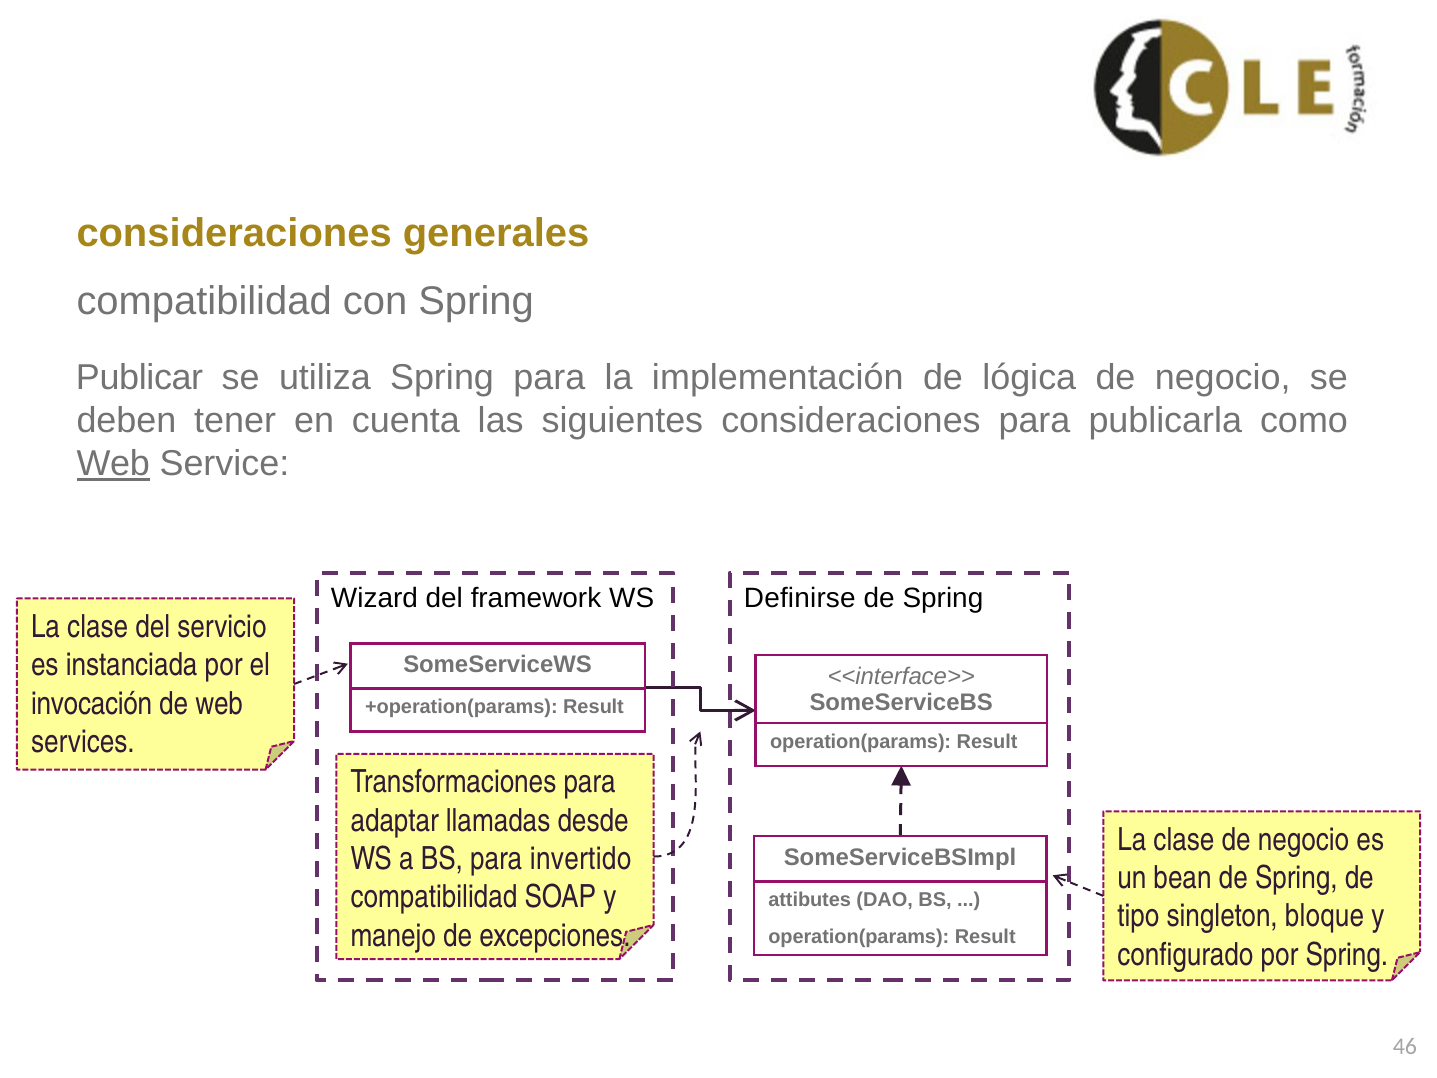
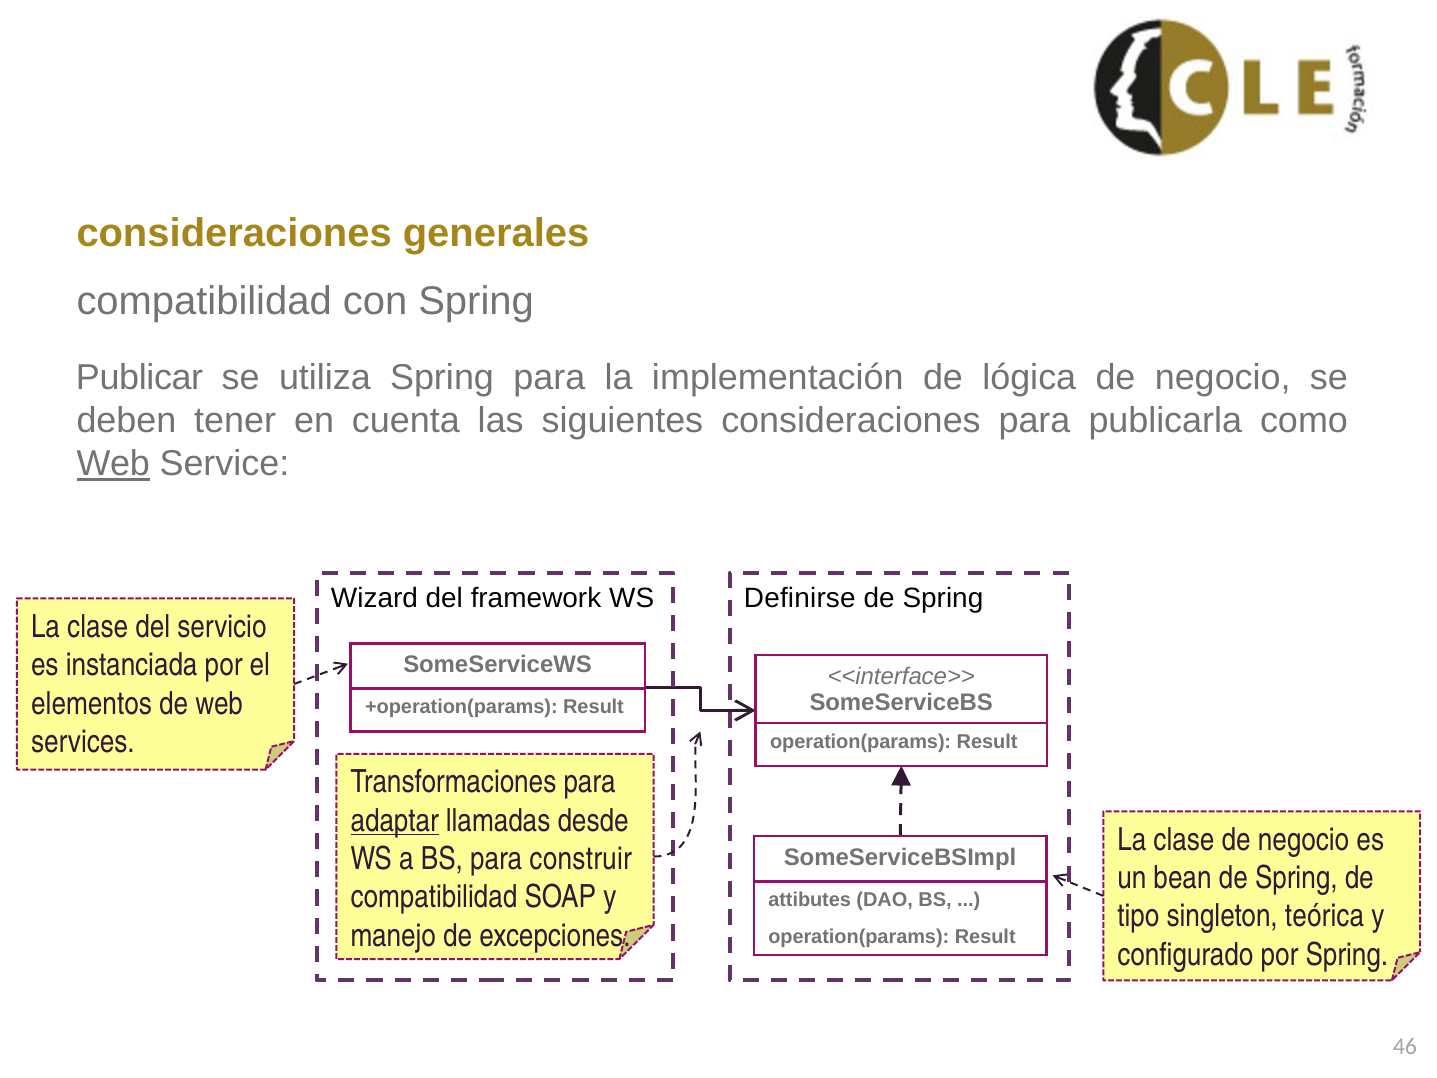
invocación: invocación -> elementos
adaptar underline: none -> present
invertido: invertido -> construir
bloque: bloque -> teórica
